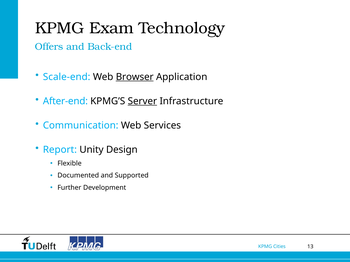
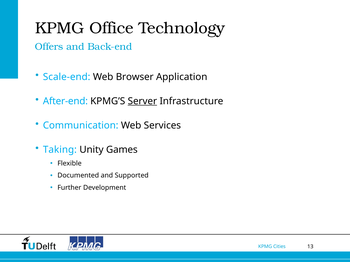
Exam: Exam -> Office
Browser underline: present -> none
Report: Report -> Taking
Design: Design -> Games
